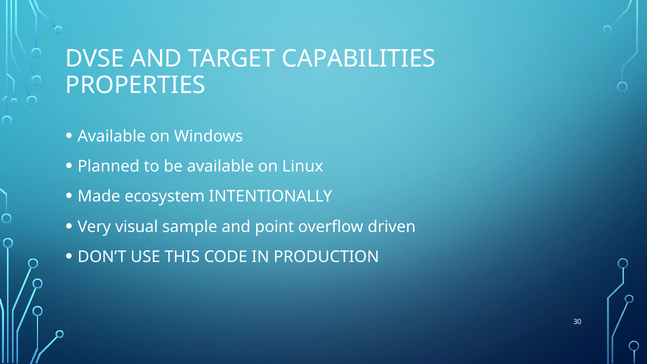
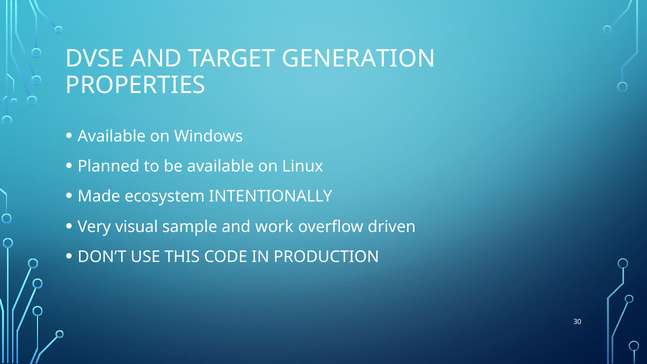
CAPABILITIES: CAPABILITIES -> GENERATION
point: point -> work
